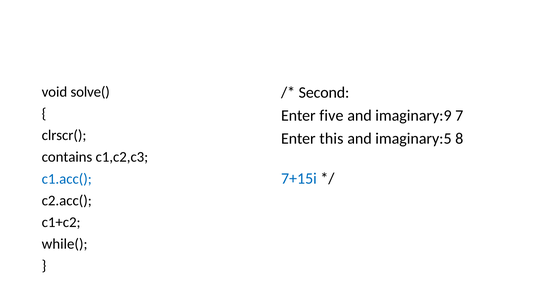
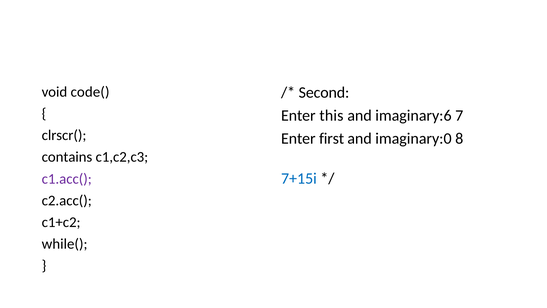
solve(: solve( -> code(
five: five -> this
imaginary:9: imaginary:9 -> imaginary:6
this: this -> first
imaginary:5: imaginary:5 -> imaginary:0
c1.acc( colour: blue -> purple
